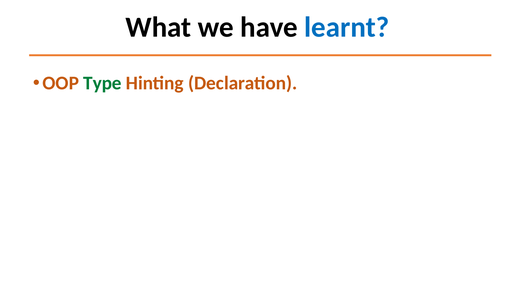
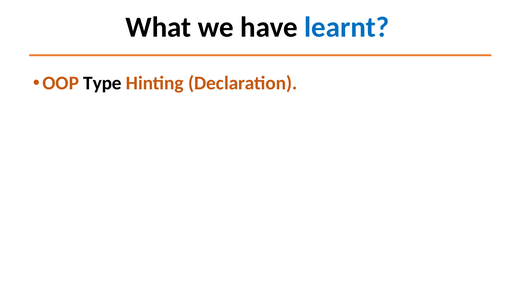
Type colour: green -> black
